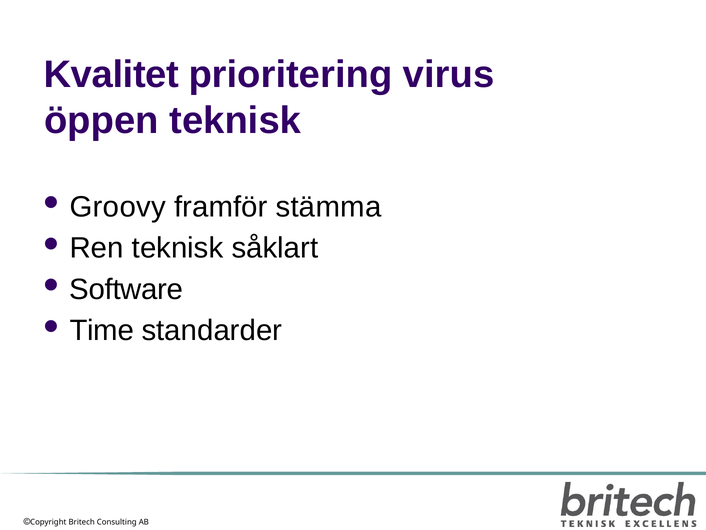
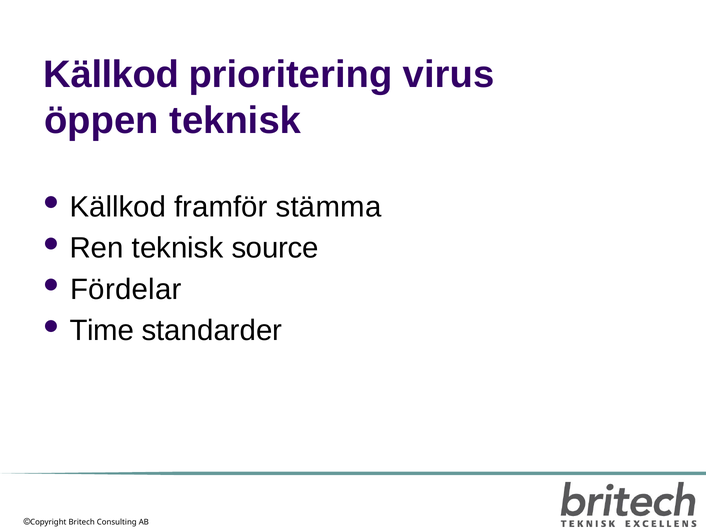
Kvalitet at (111, 75): Kvalitet -> Källkod
Groovy at (118, 207): Groovy -> Källkod
såklart: såklart -> source
Software: Software -> Fördelar
